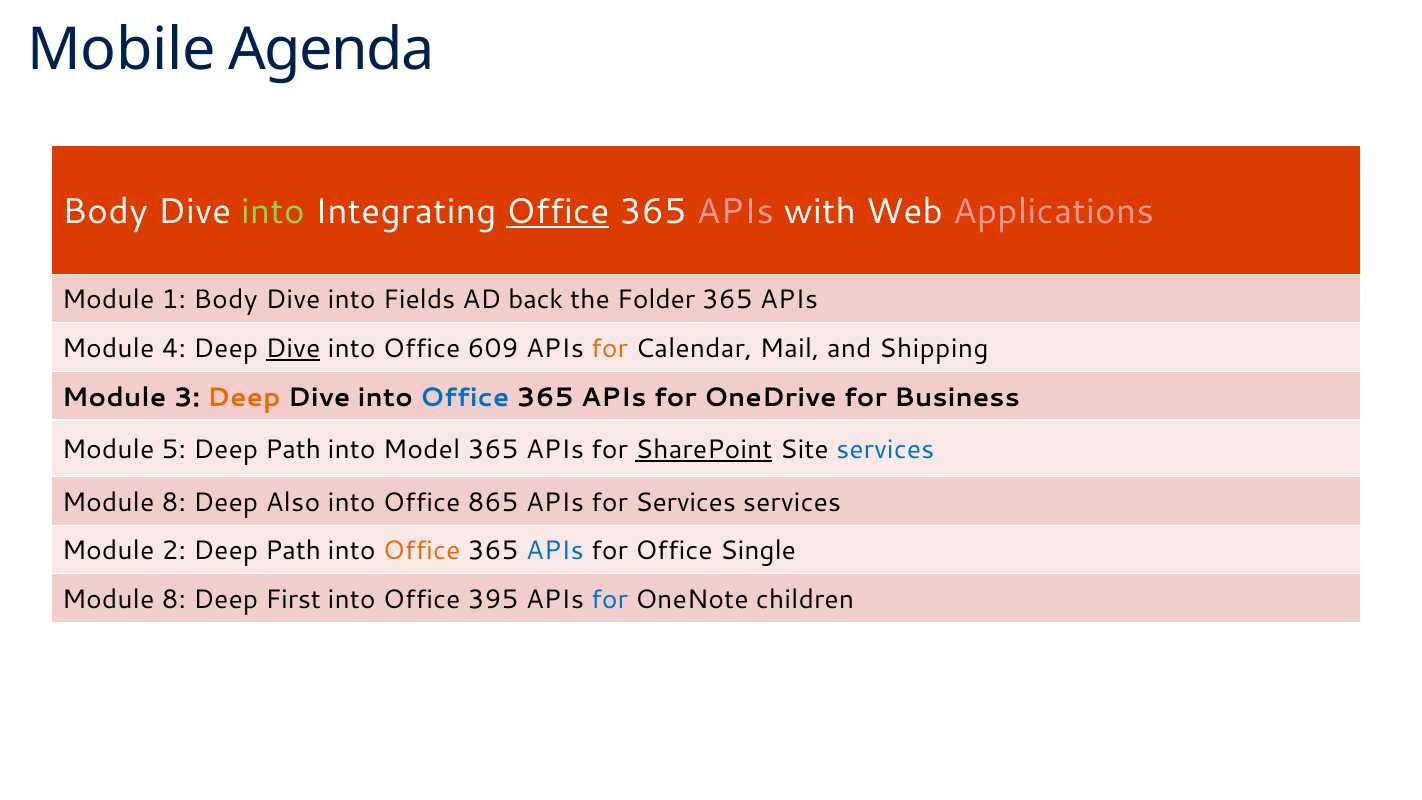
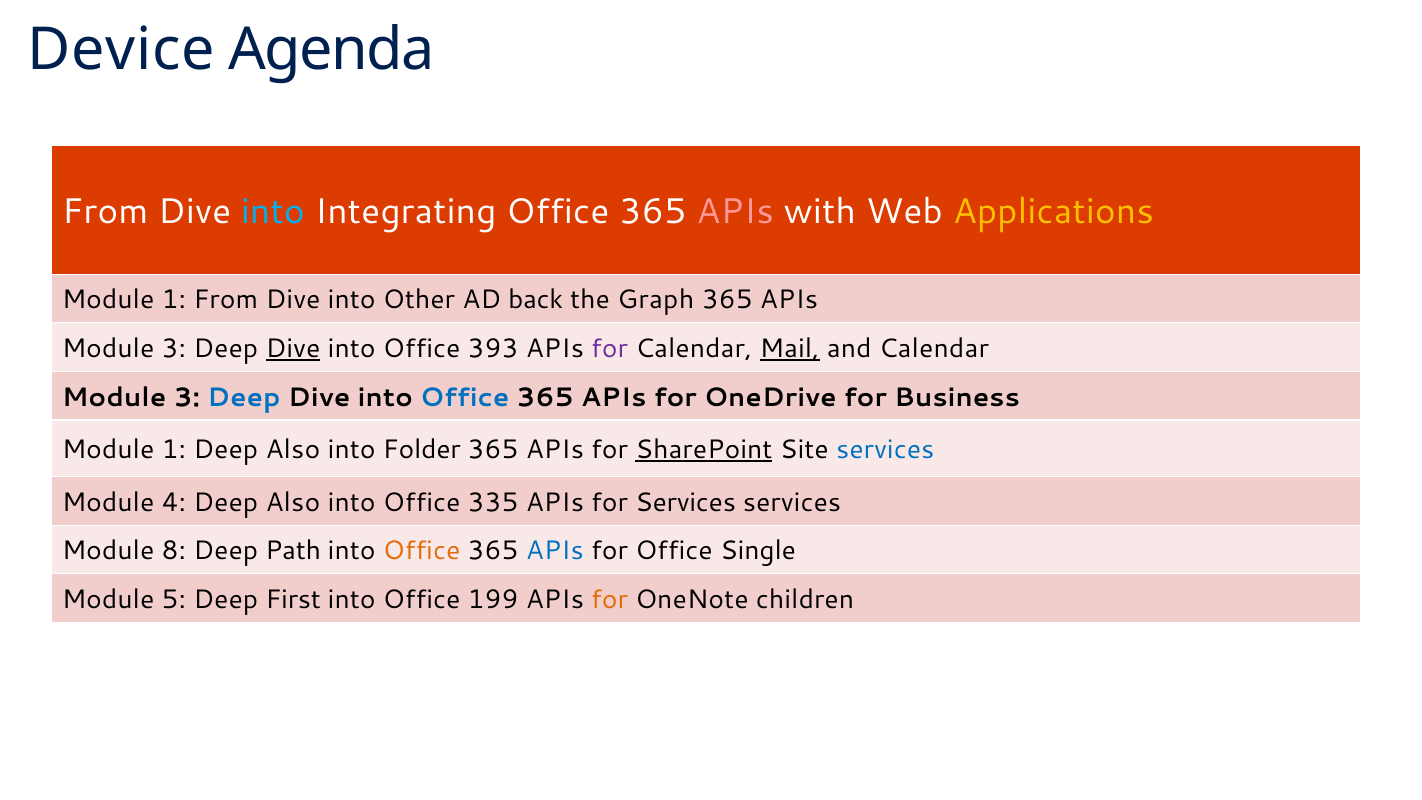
Mobile: Mobile -> Device
Body at (105, 212): Body -> From
into at (273, 212) colour: light green -> light blue
Office at (558, 212) underline: present -> none
Applications colour: pink -> yellow
1 Body: Body -> From
Fields: Fields -> Other
Folder: Folder -> Graph
4 at (174, 349): 4 -> 3
609: 609 -> 393
for at (610, 349) colour: orange -> purple
Mail underline: none -> present
and Shipping: Shipping -> Calendar
Deep at (244, 397) colour: orange -> blue
5 at (174, 450): 5 -> 1
Path at (293, 450): Path -> Also
Model: Model -> Folder
8 at (174, 502): 8 -> 4
865: 865 -> 335
2: 2 -> 8
8 at (174, 600): 8 -> 5
395: 395 -> 199
for at (610, 600) colour: blue -> orange
